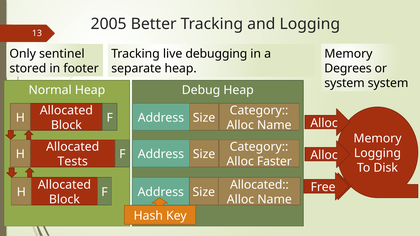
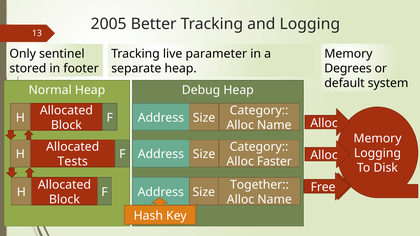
debugging: debugging -> parameter
system at (345, 83): system -> default
Allocated at (259, 185): Allocated -> Together
